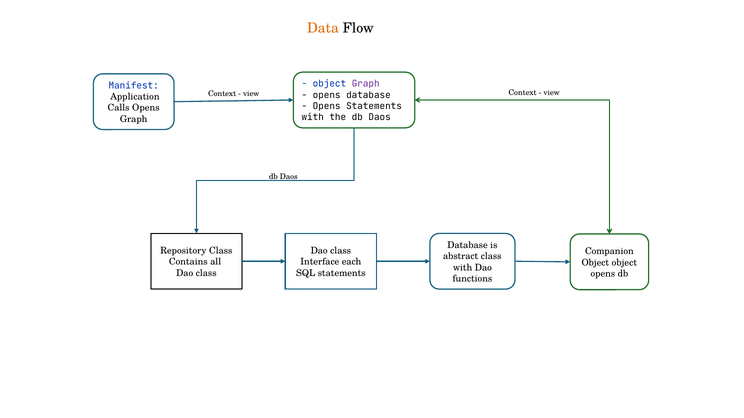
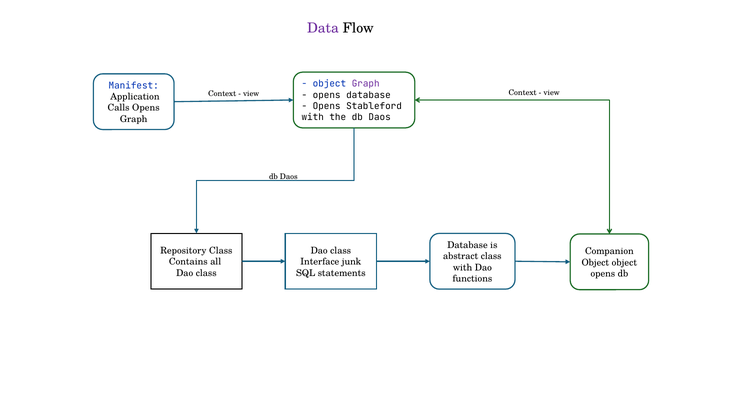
Data colour: orange -> purple
Opens Statements: Statements -> Stableford
each: each -> junk
